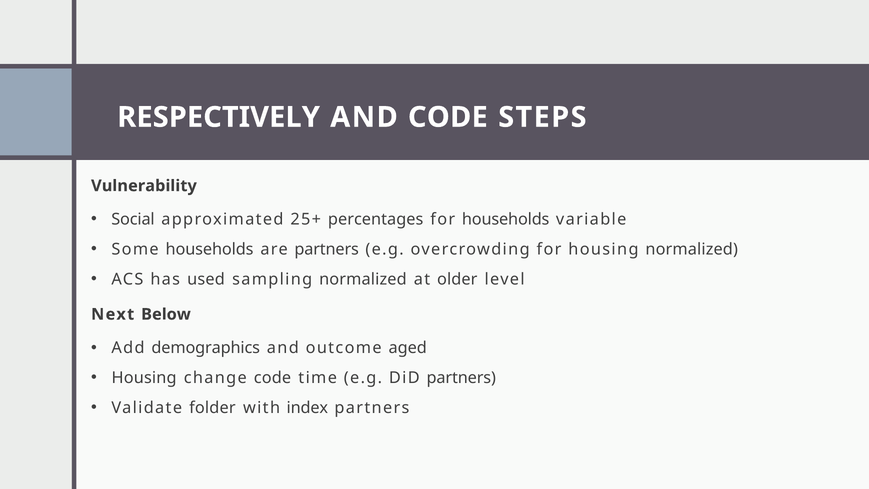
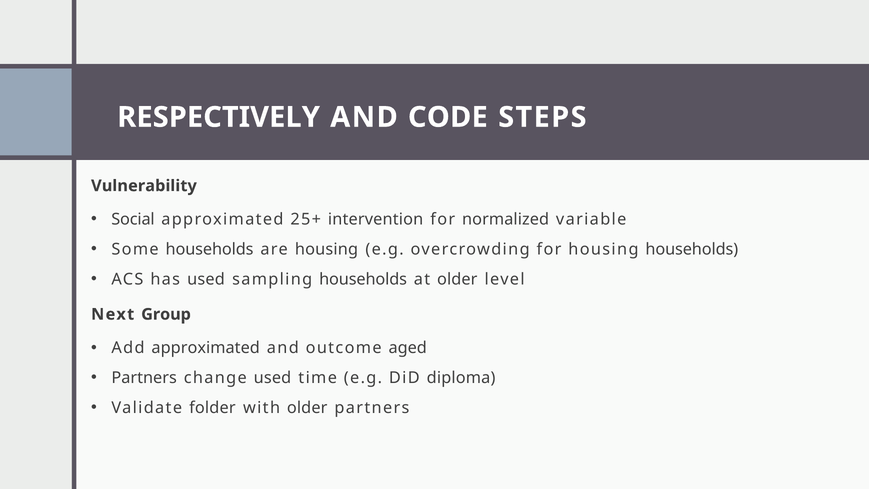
percentages: percentages -> intervention
for households: households -> normalized
are partners: partners -> housing
housing normalized: normalized -> households
sampling normalized: normalized -> households
Below: Below -> Group
Add demographics: demographics -> approximated
Housing at (144, 378): Housing -> Partners
change code: code -> used
DiD partners: partners -> diploma
with index: index -> older
